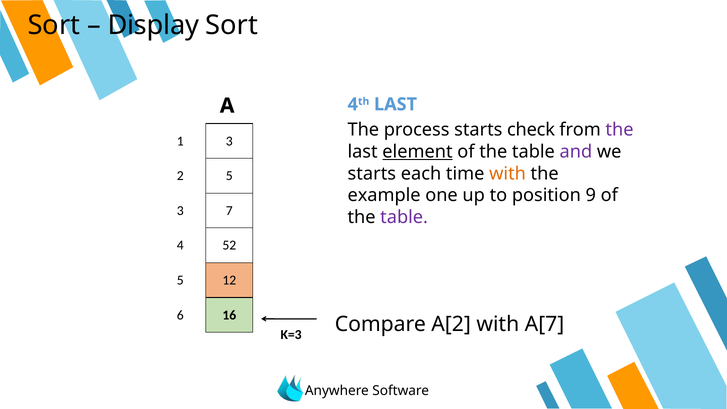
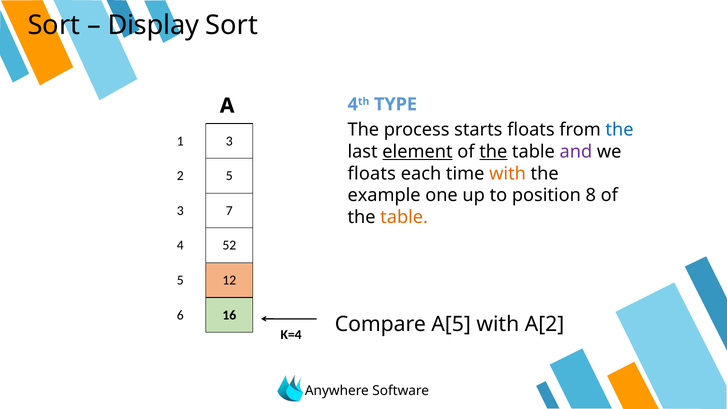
LAST at (396, 104): LAST -> TYPE
starts check: check -> floats
the at (619, 130) colour: purple -> blue
the at (493, 152) underline: none -> present
starts at (372, 173): starts -> floats
9: 9 -> 8
table at (404, 217) colour: purple -> orange
A[2: A[2 -> A[5
A[7: A[7 -> A[2
Κ=3: Κ=3 -> Κ=4
